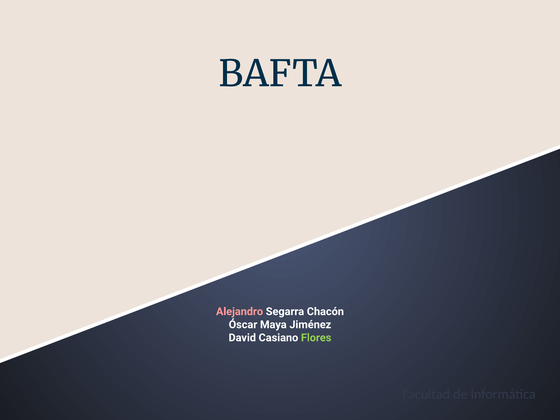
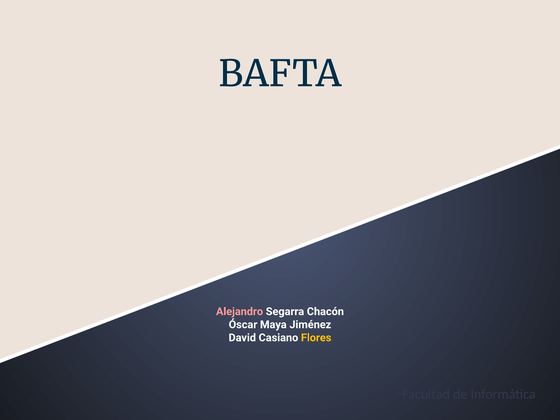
Flores colour: light green -> yellow
